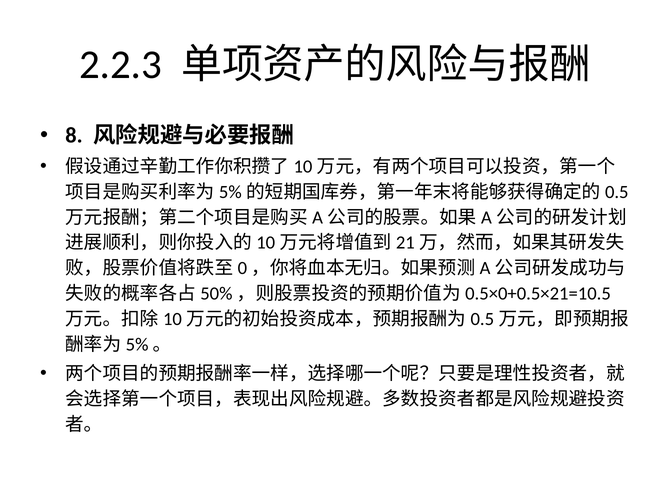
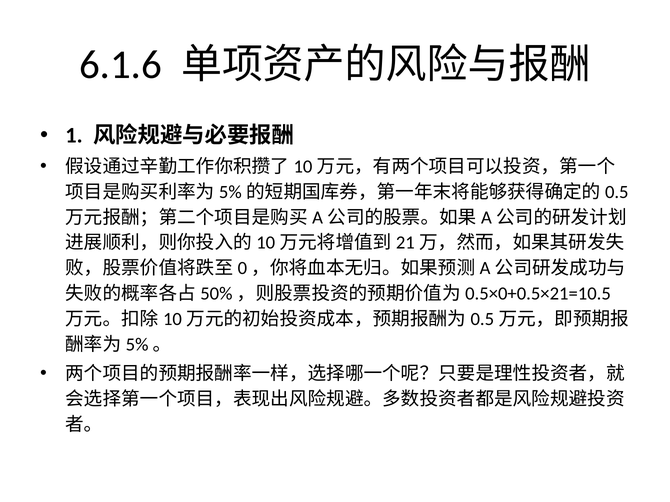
2.2.3: 2.2.3 -> 6.1.6
8: 8 -> 1
